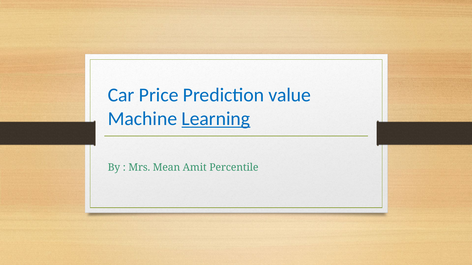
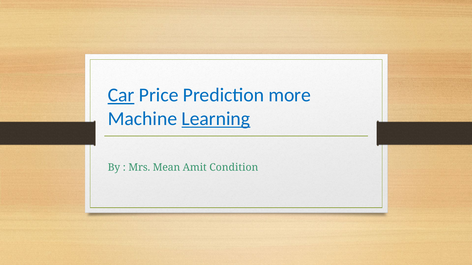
Car underline: none -> present
value: value -> more
Percentile: Percentile -> Condition
